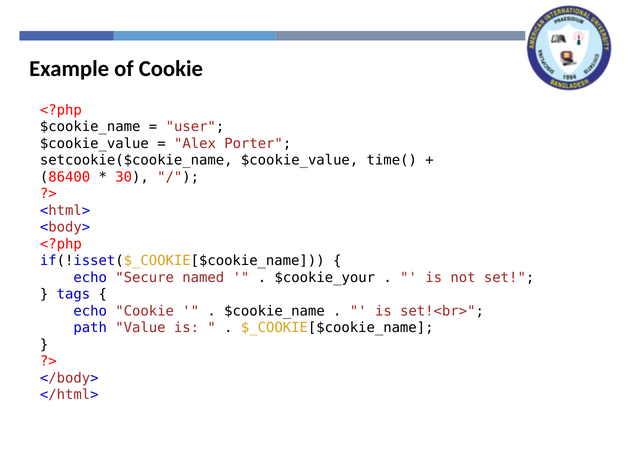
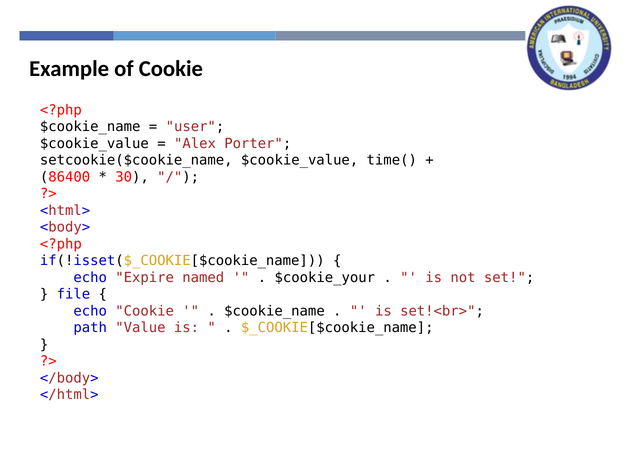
Secure: Secure -> Expire
tags: tags -> file
